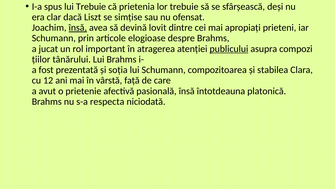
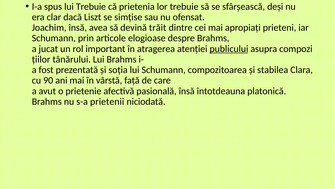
însă at (78, 28) underline: present -> none
lovit: lovit -> trăit
12: 12 -> 90
respecta: respecta -> prietenii
